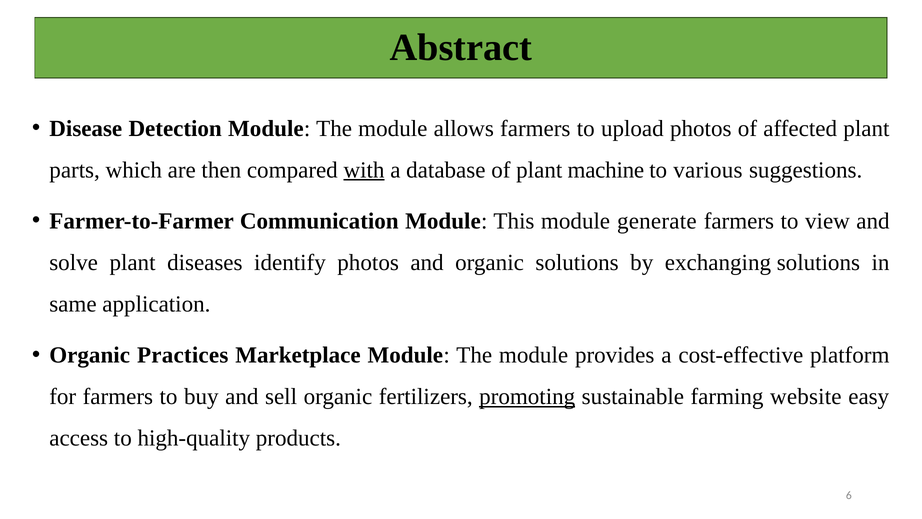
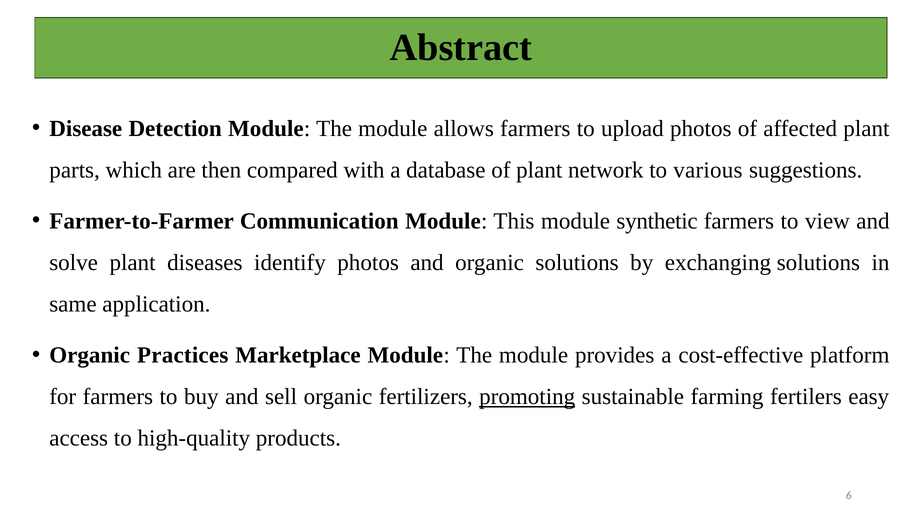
with underline: present -> none
machine: machine -> network
generate: generate -> synthetic
website: website -> fertilers
